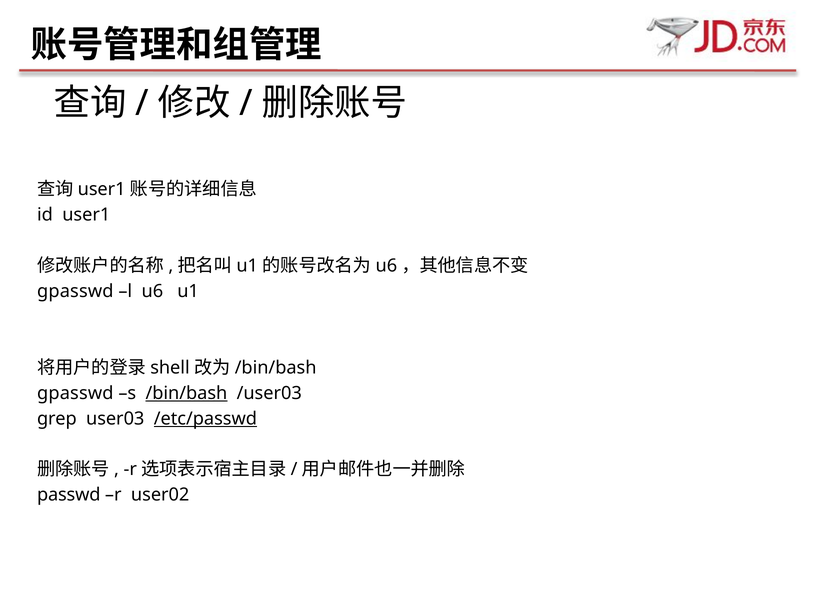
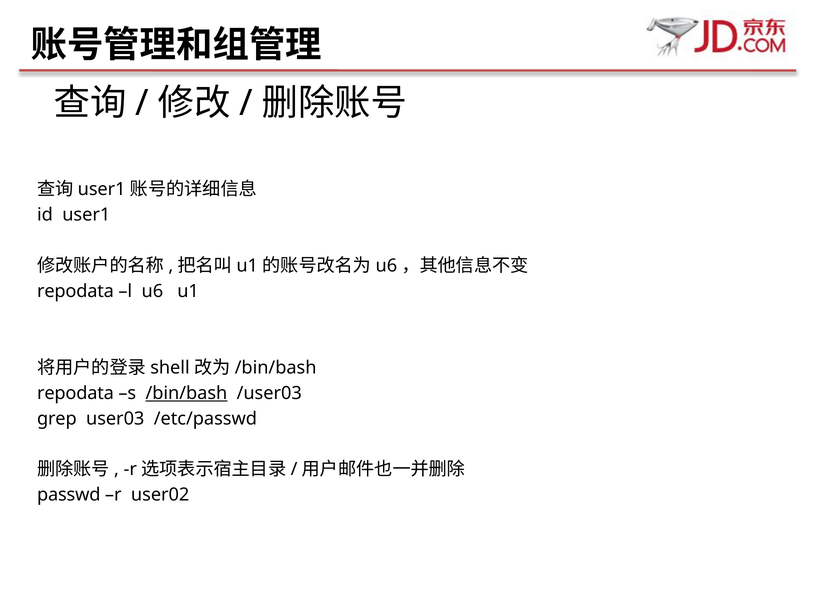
gpasswd at (75, 291): gpasswd -> repodata
gpasswd at (75, 393): gpasswd -> repodata
/etc/passwd underline: present -> none
